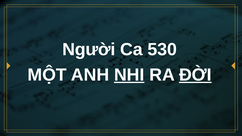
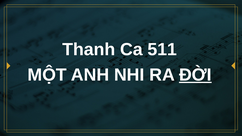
Người: Người -> Thanh
530: 530 -> 511
NHI underline: present -> none
